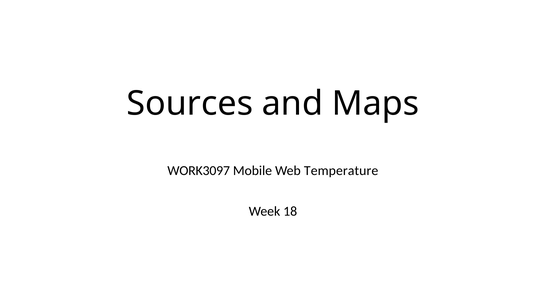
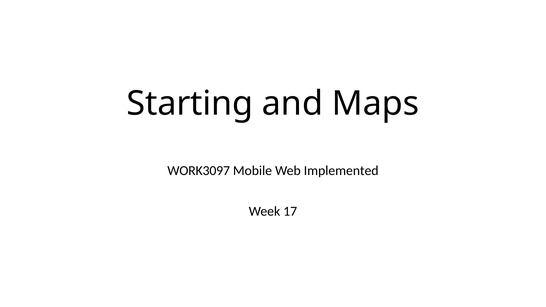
Sources: Sources -> Starting
Temperature: Temperature -> Implemented
18: 18 -> 17
